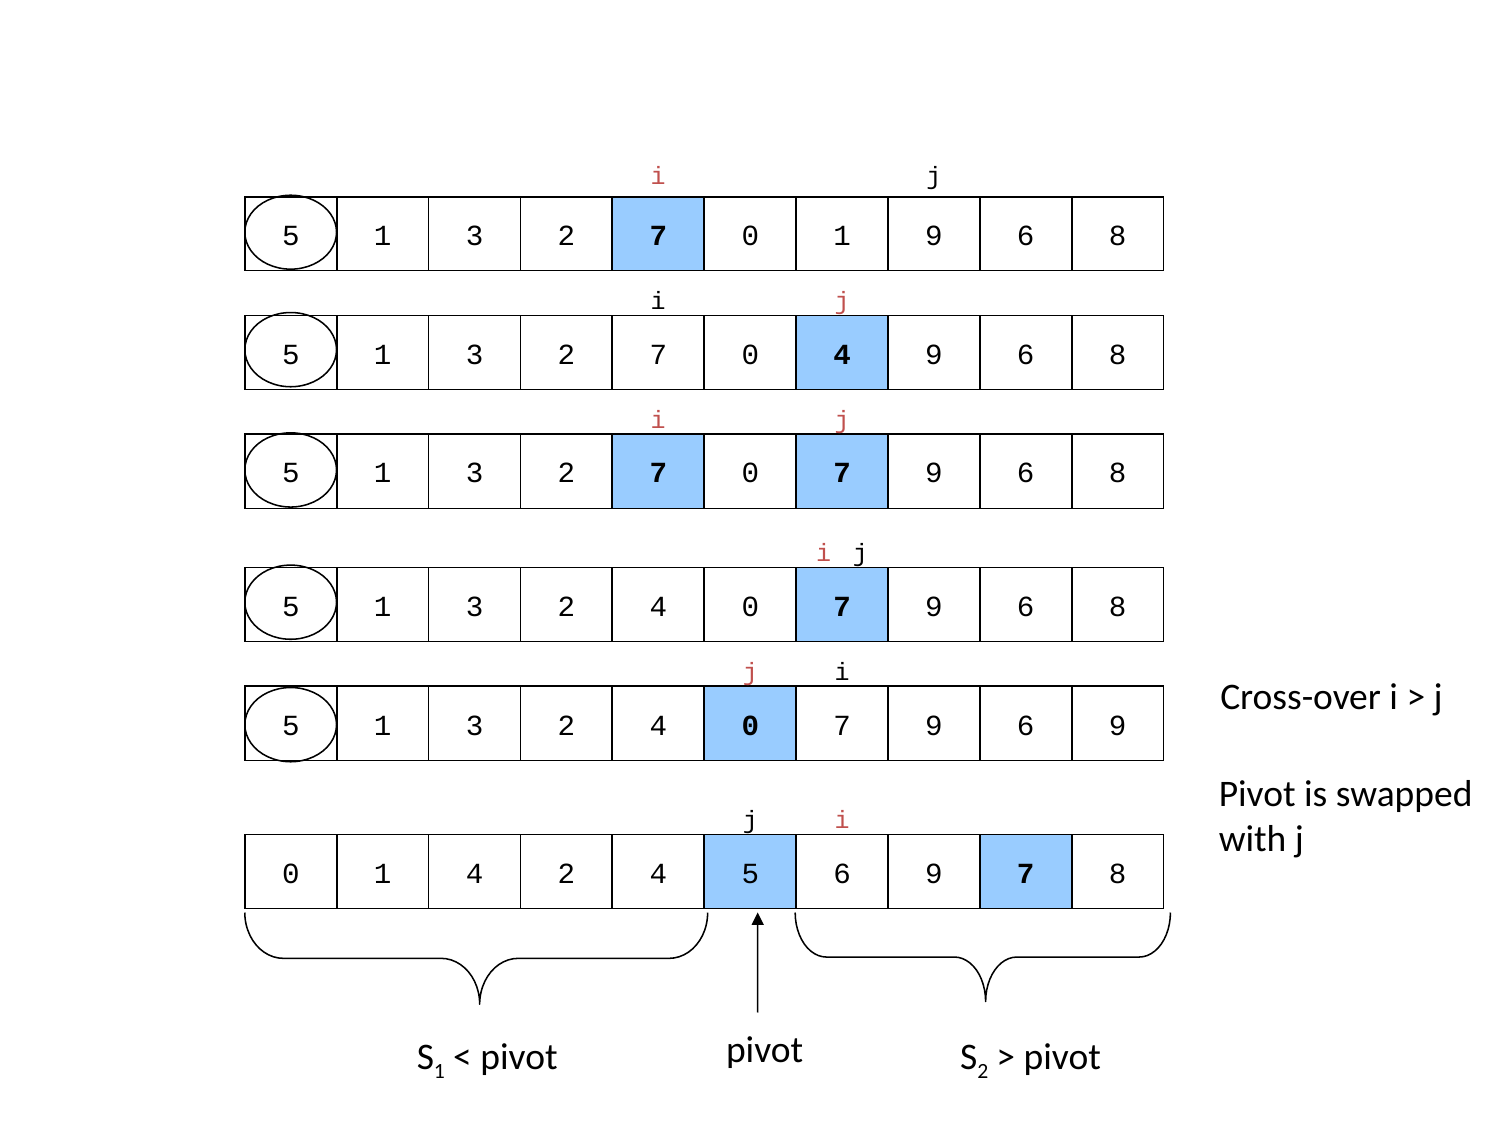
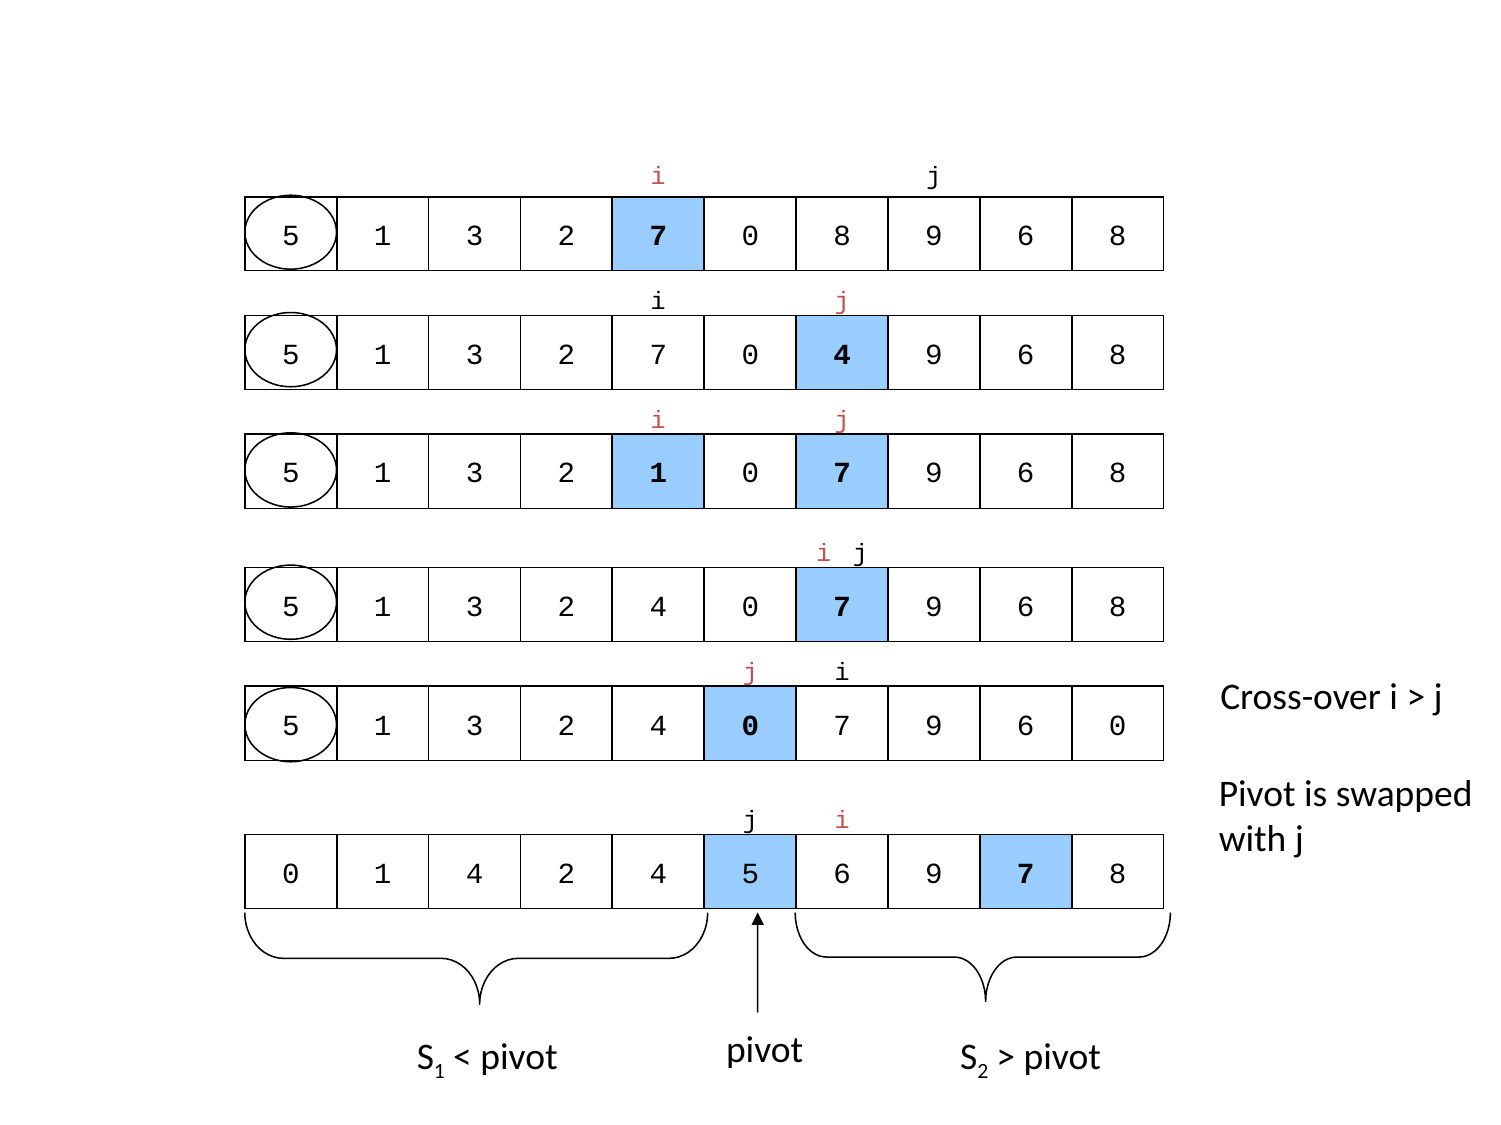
7 0 1: 1 -> 8
7 at (658, 474): 7 -> 1
9 6 9: 9 -> 0
